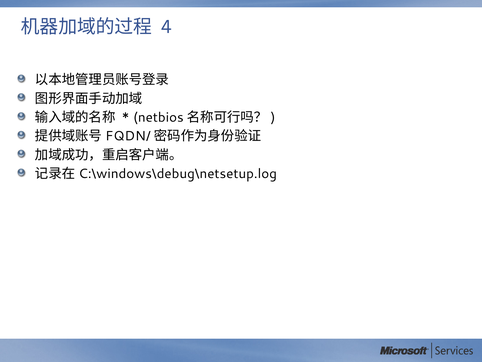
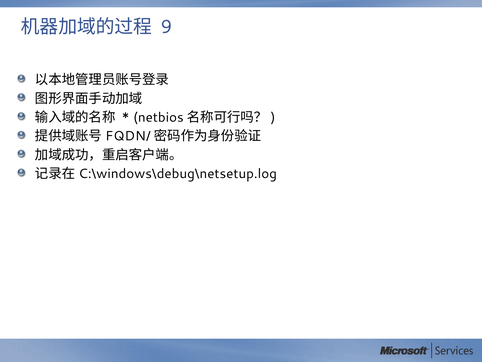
4: 4 -> 9
